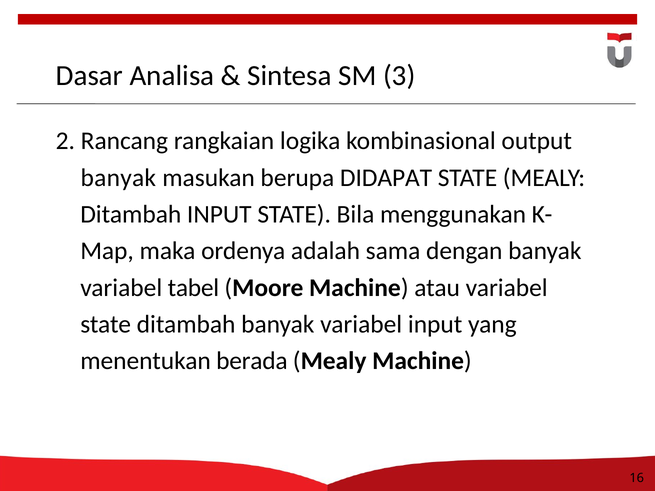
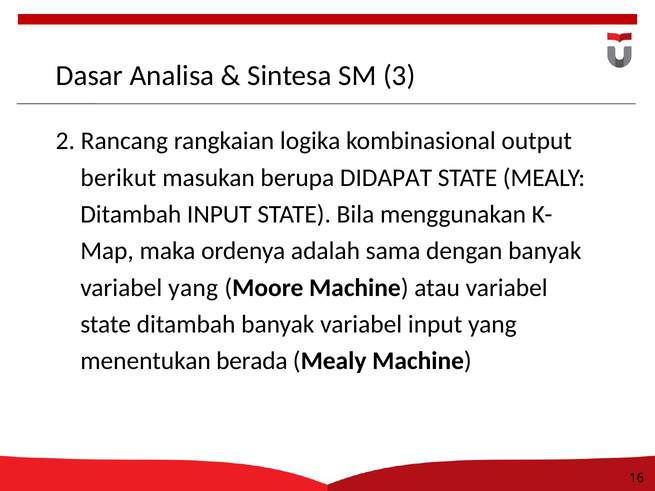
banyak at (118, 178): banyak -> berikut
variabel tabel: tabel -> yang
